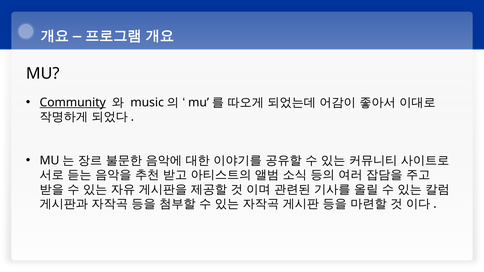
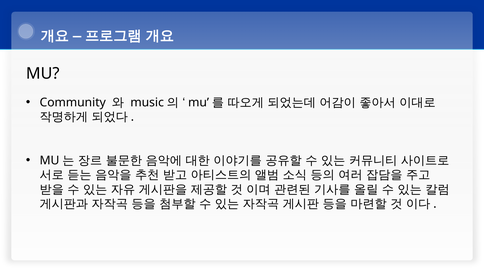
Community underline: present -> none
